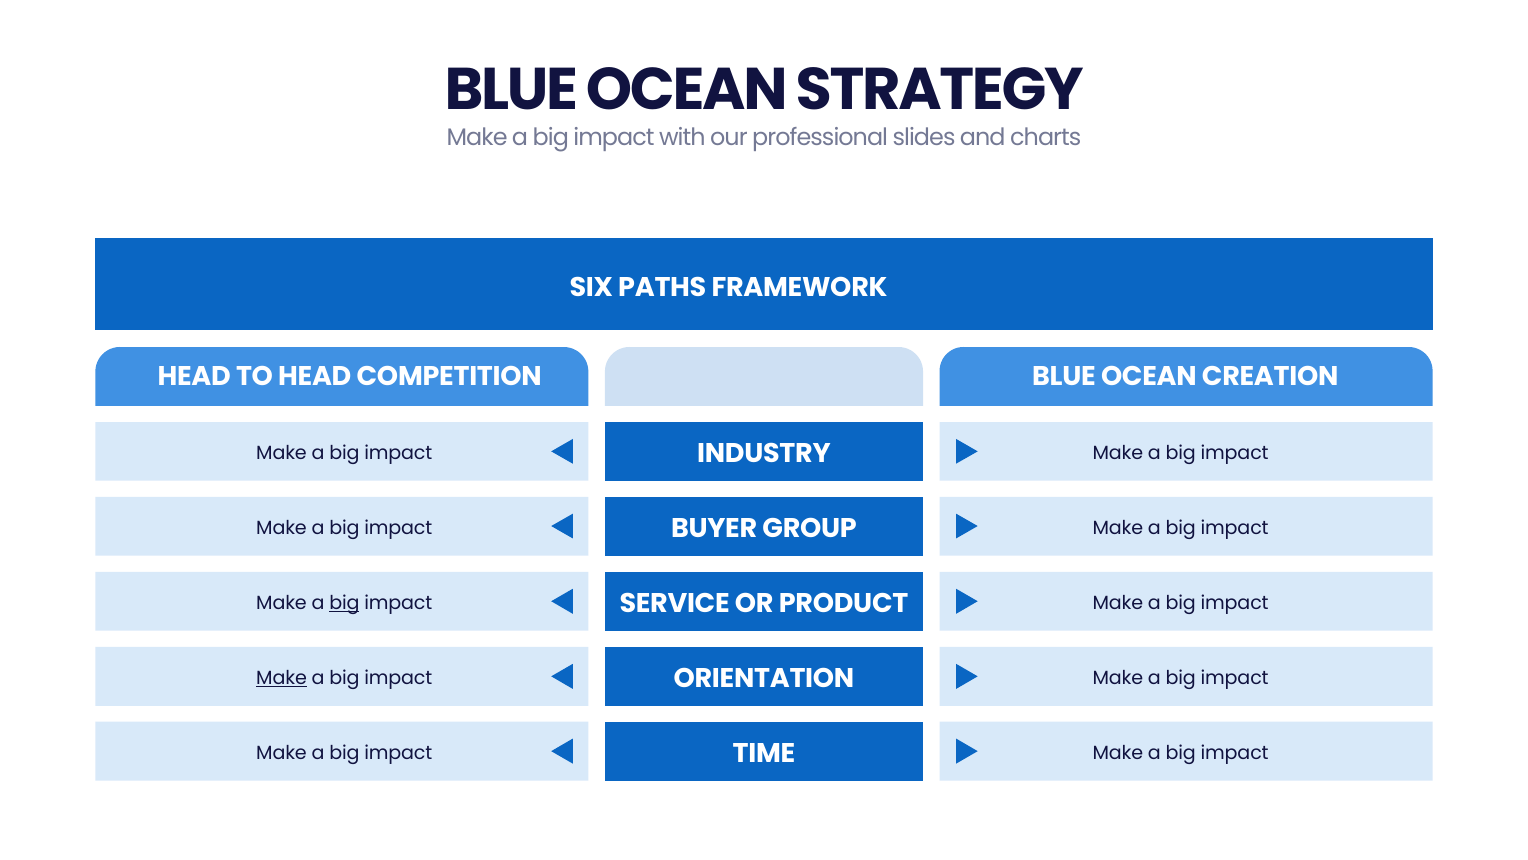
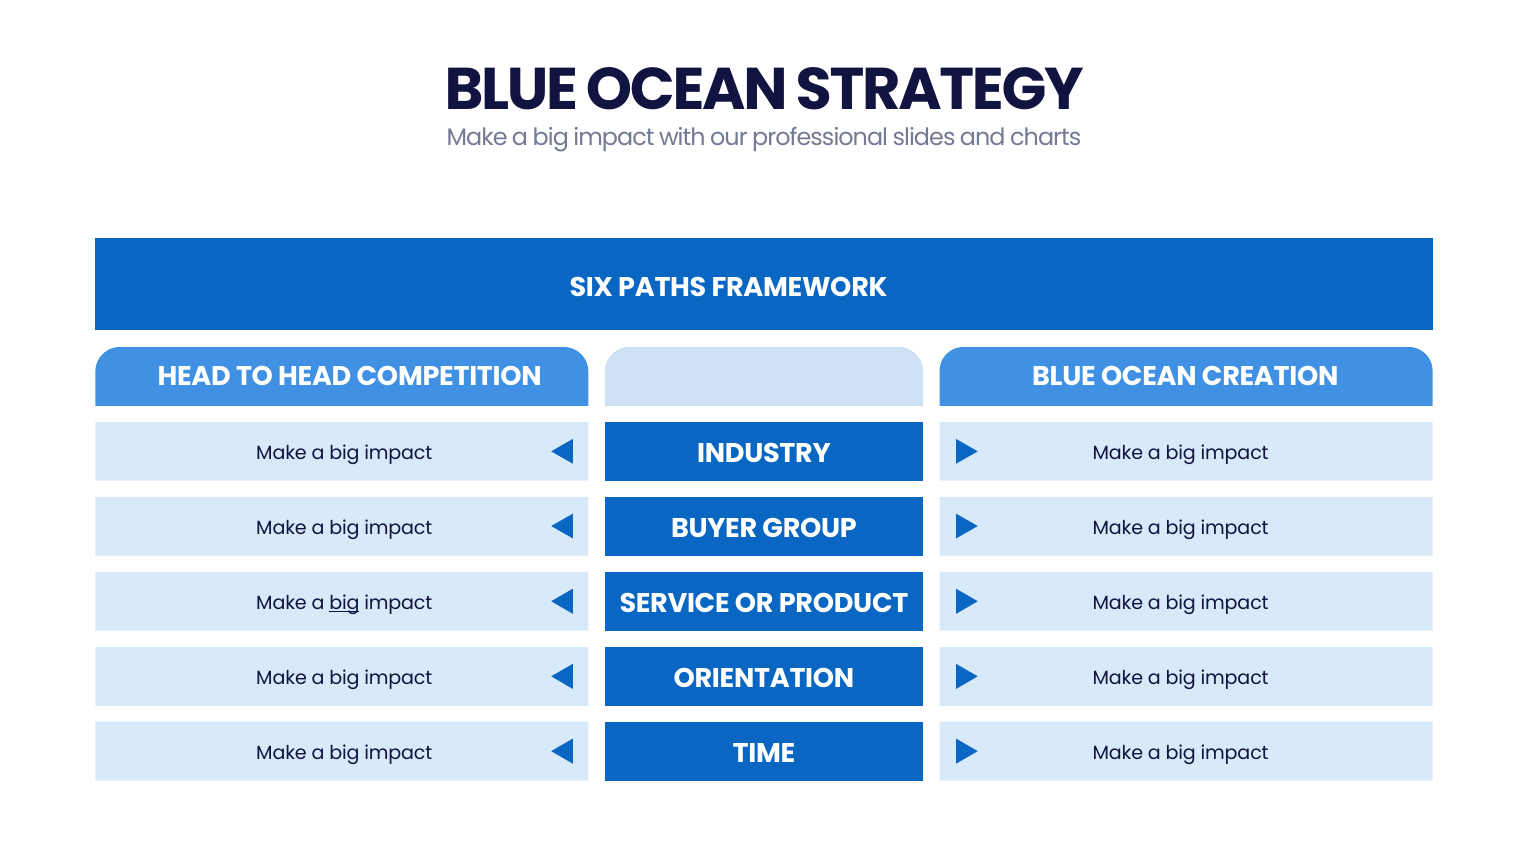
Make at (282, 678) underline: present -> none
